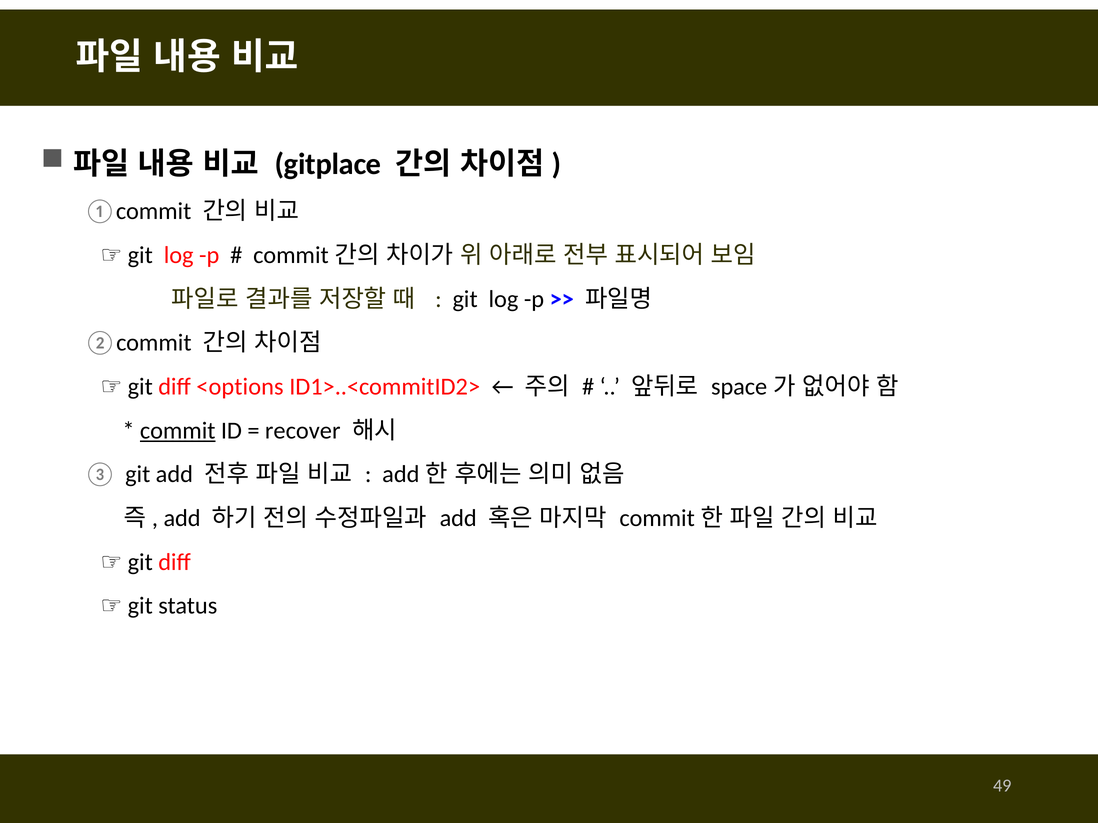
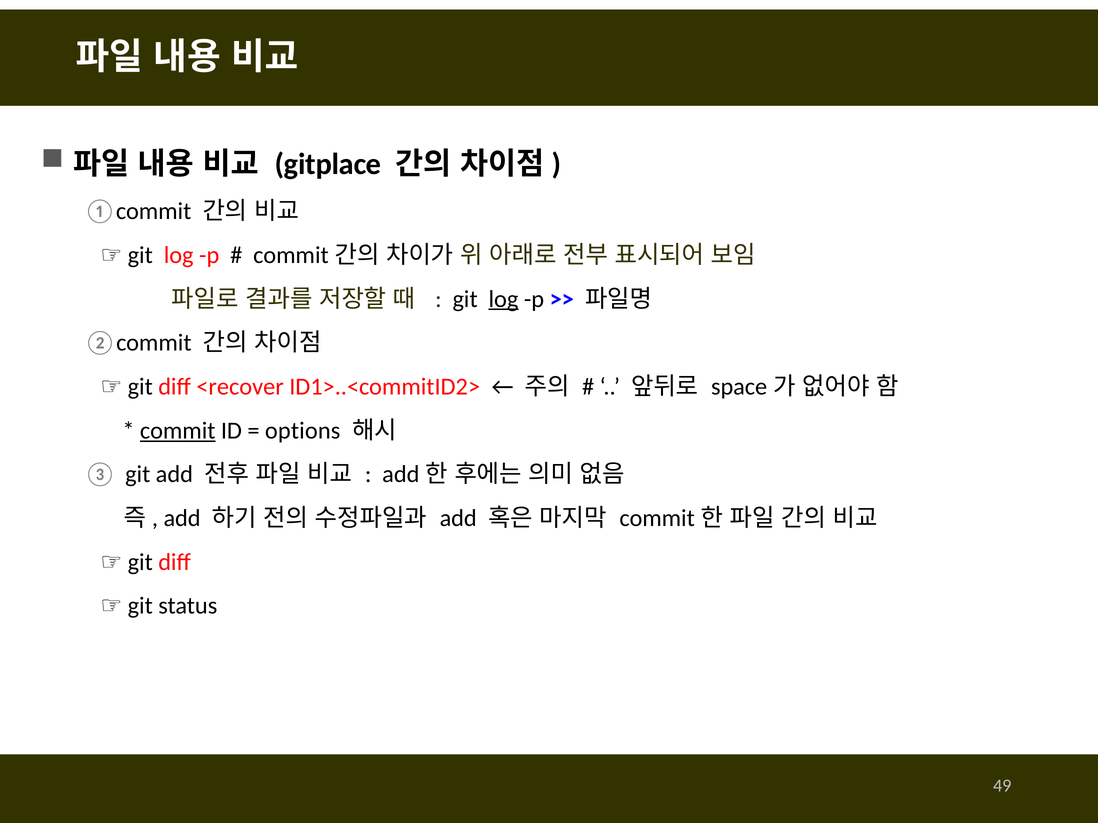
log at (503, 299) underline: none -> present
<options: <options -> <recover
recover: recover -> options
